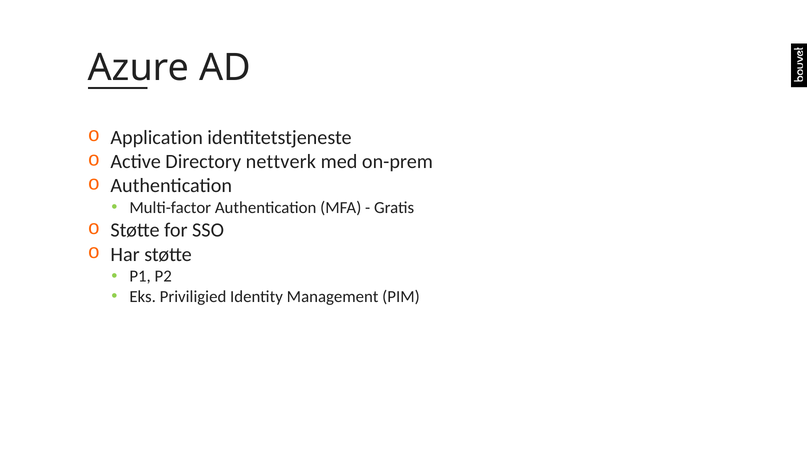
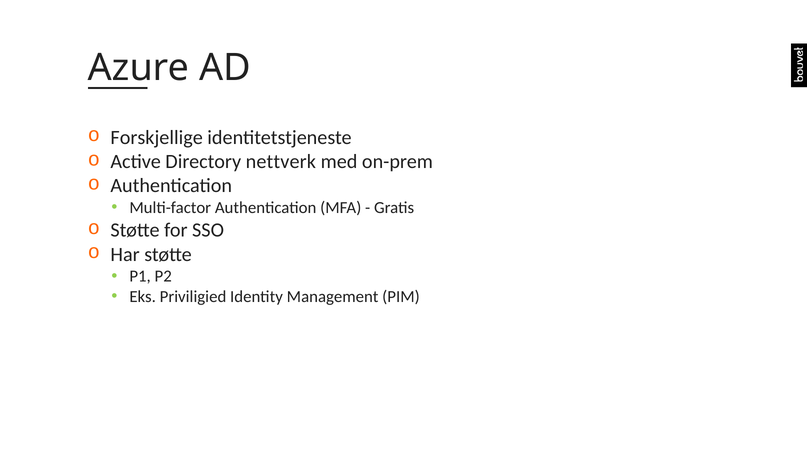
Application: Application -> Forskjellige
